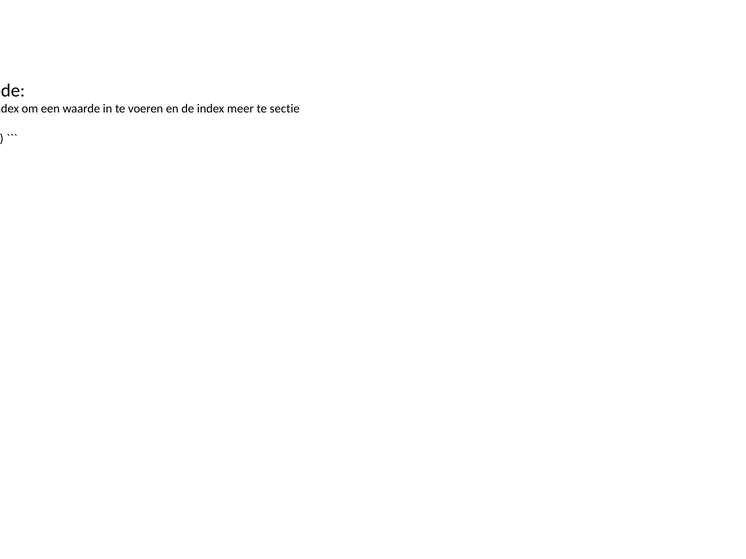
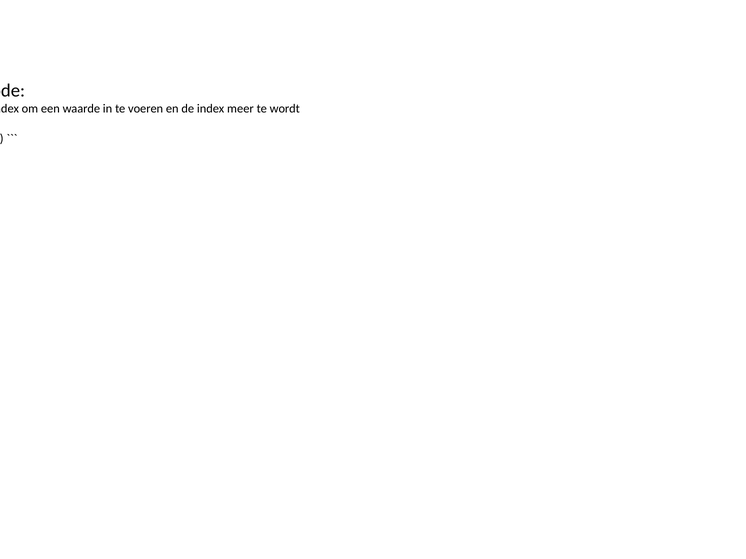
sectie: sectie -> wordt
